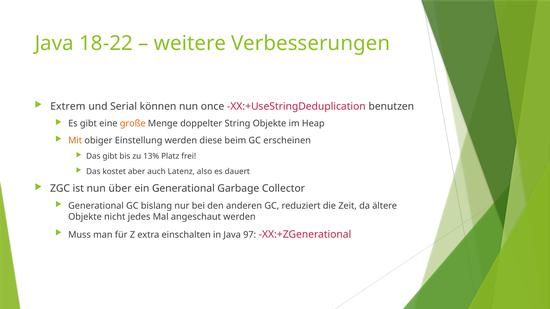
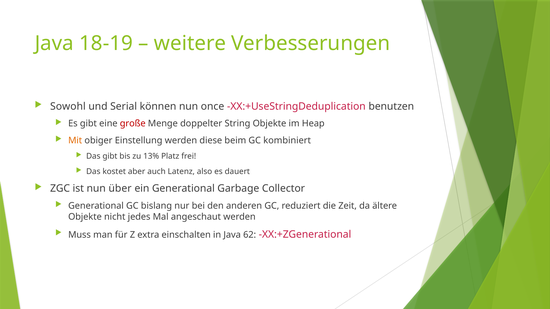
18-22: 18-22 -> 18-19
Extrem: Extrem -> Sowohl
große colour: orange -> red
erscheinen: erscheinen -> kombiniert
97: 97 -> 62
